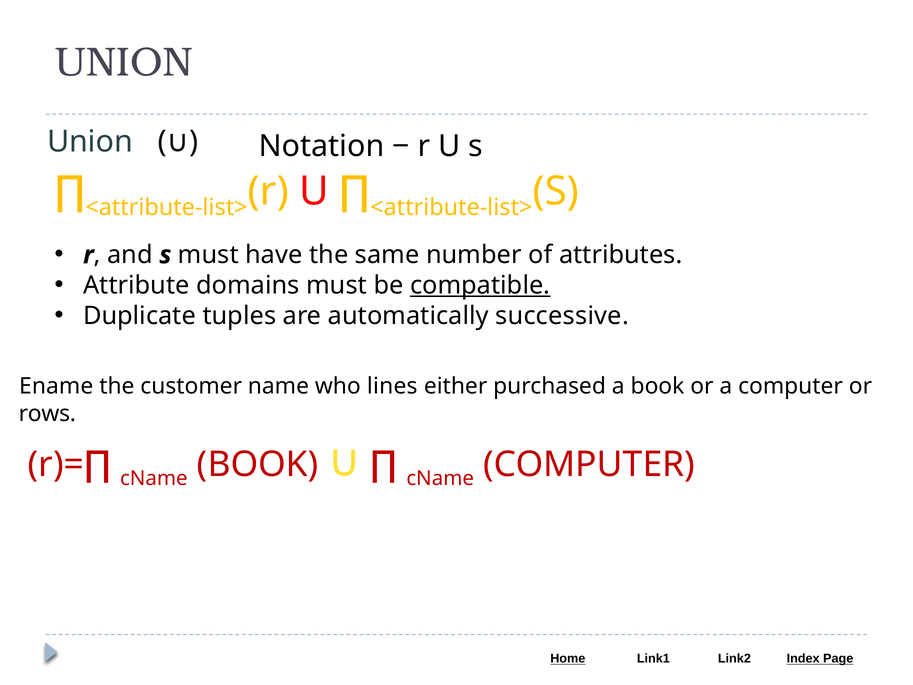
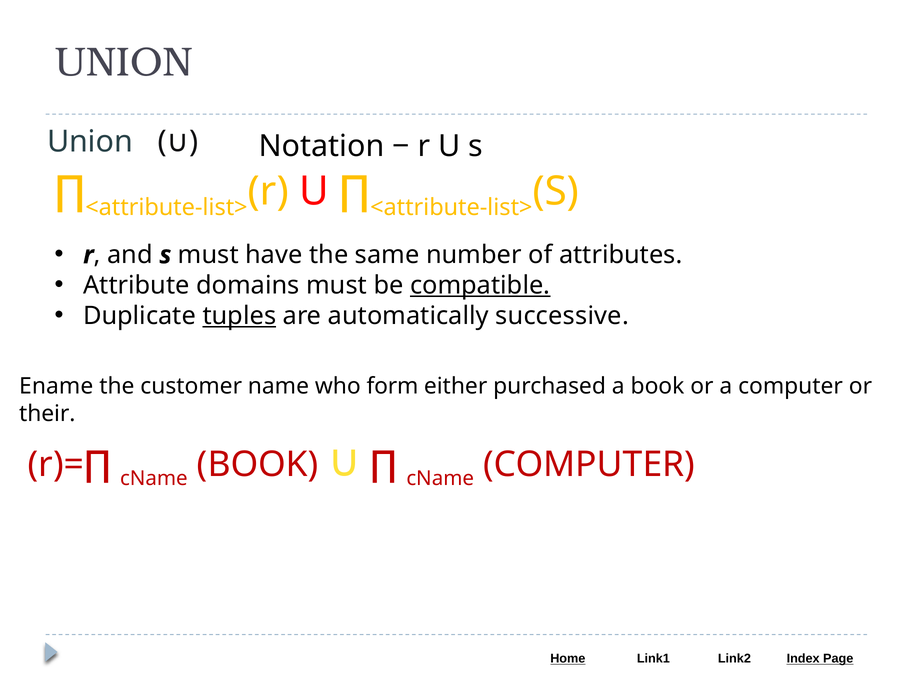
tuples underline: none -> present
lines: lines -> form
rows: rows -> their
